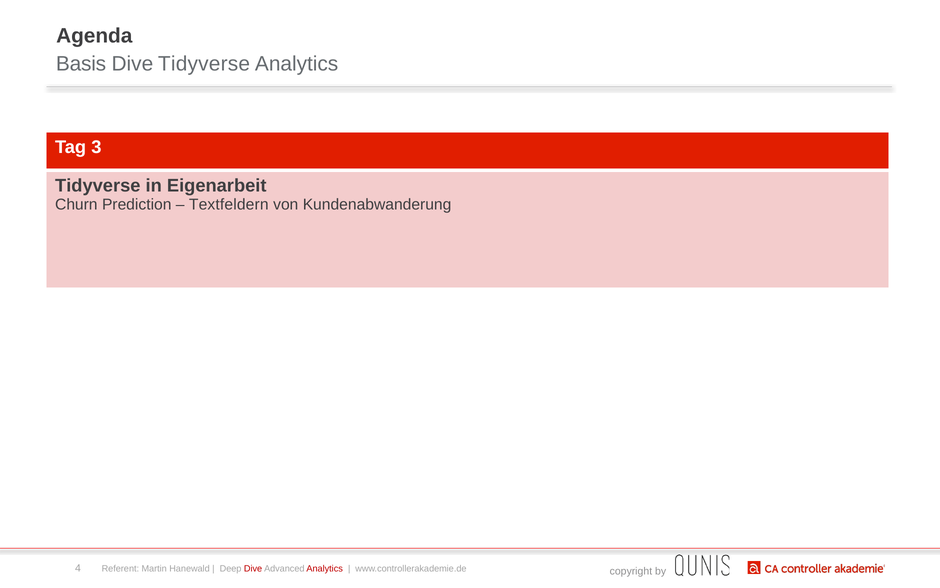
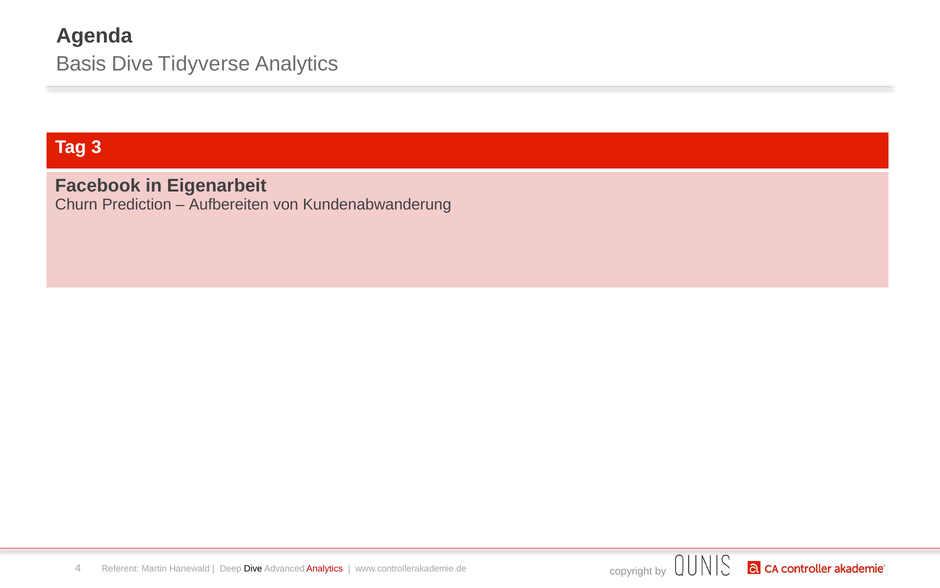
Tidyverse at (98, 185): Tidyverse -> Facebook
Textfeldern: Textfeldern -> Aufbereiten
Dive at (253, 568) colour: red -> black
